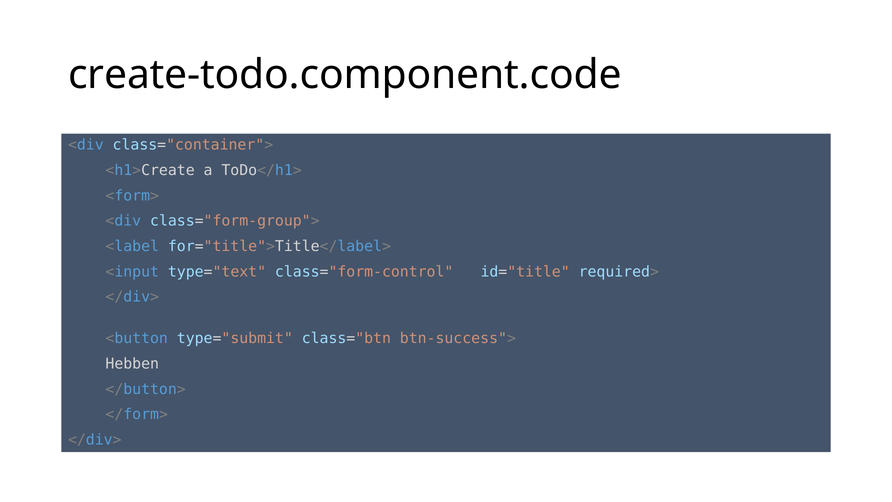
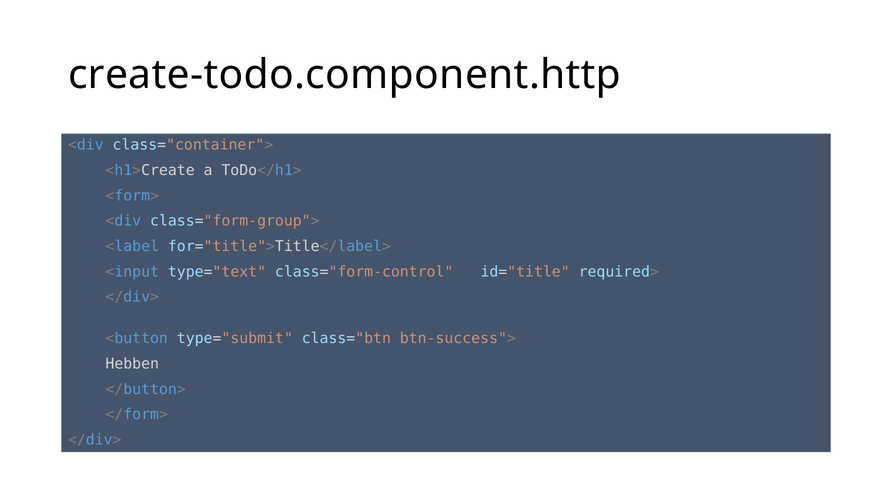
create-todo.component.code: create-todo.component.code -> create-todo.component.http
